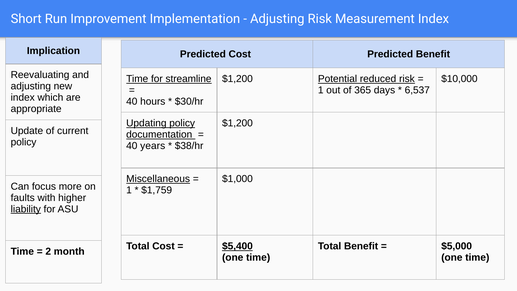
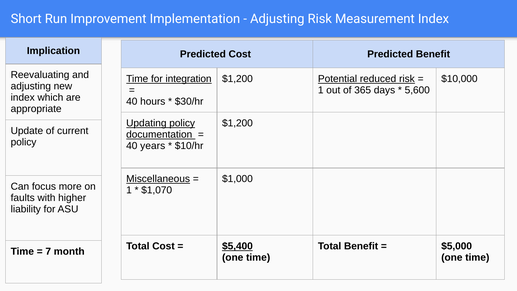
streamline: streamline -> integration
6,537: 6,537 -> 5,600
$38/hr: $38/hr -> $10/hr
$1,759: $1,759 -> $1,070
liability underline: present -> none
2: 2 -> 7
